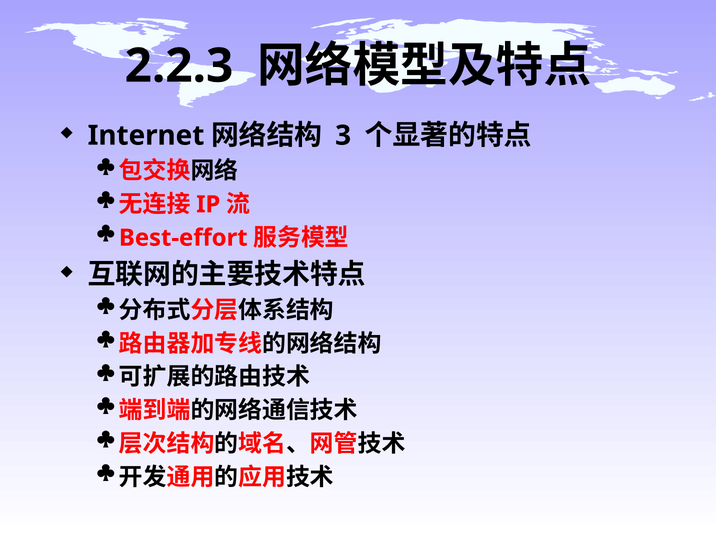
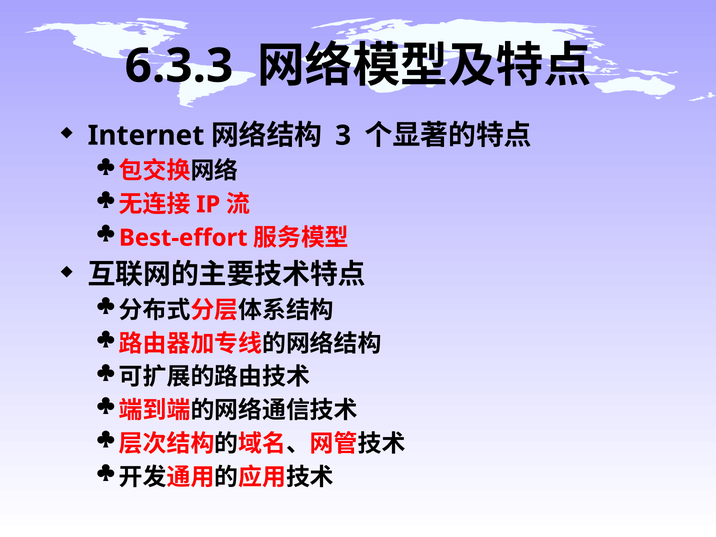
2.2.3: 2.2.3 -> 6.3.3
